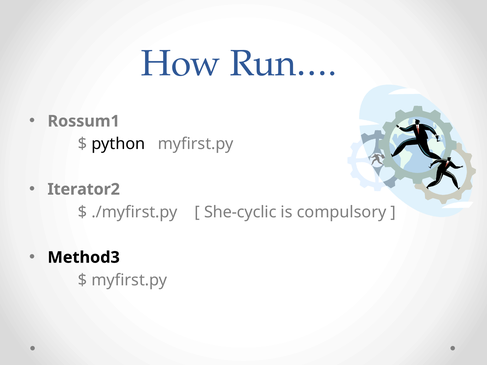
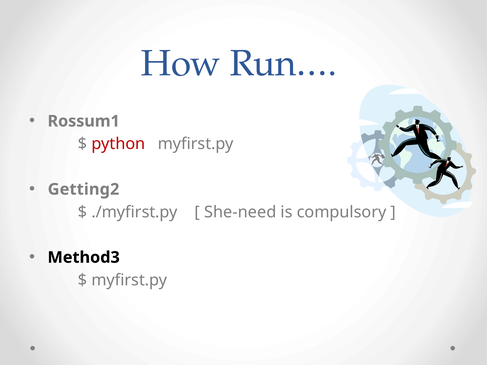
python colour: black -> red
Iterator2: Iterator2 -> Getting2
She-cyclic: She-cyclic -> She-need
